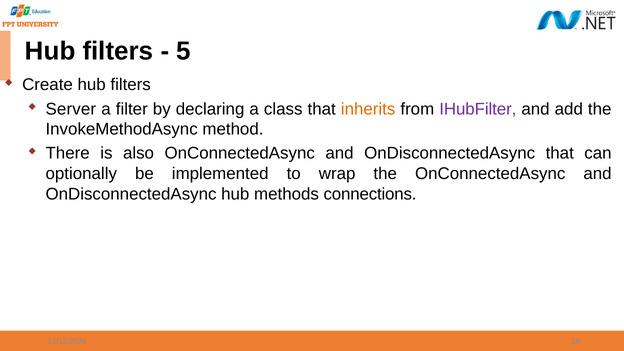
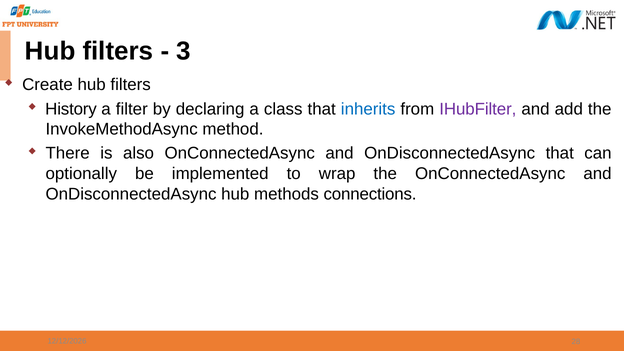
5: 5 -> 3
Server: Server -> History
inherits colour: orange -> blue
